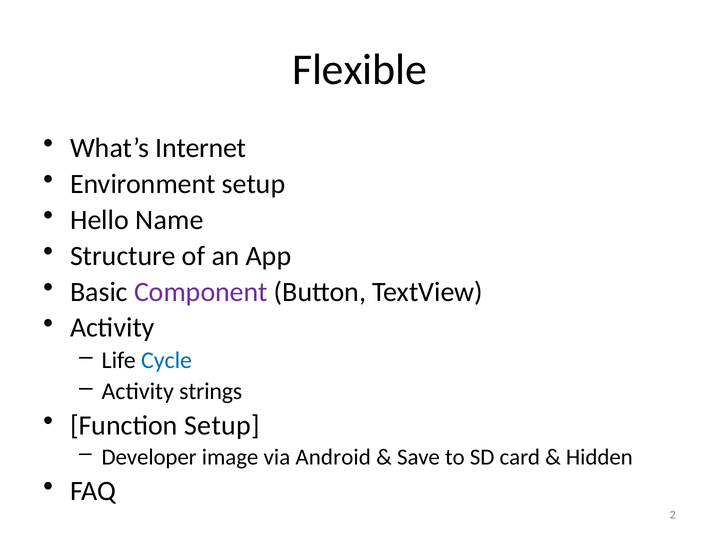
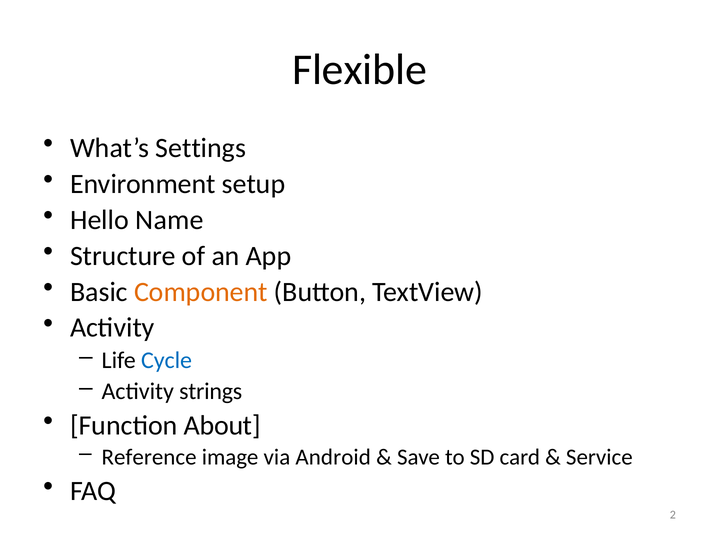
Internet: Internet -> Settings
Component colour: purple -> orange
Function Setup: Setup -> About
Developer: Developer -> Reference
Hidden: Hidden -> Service
